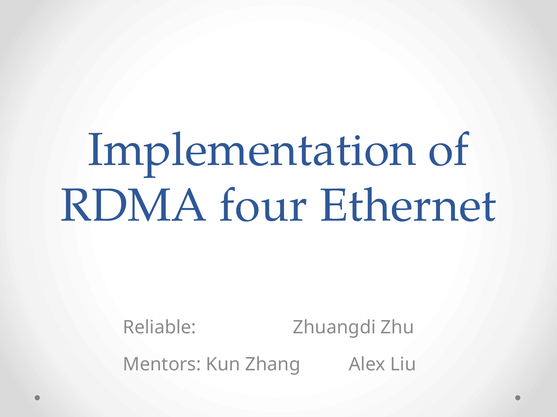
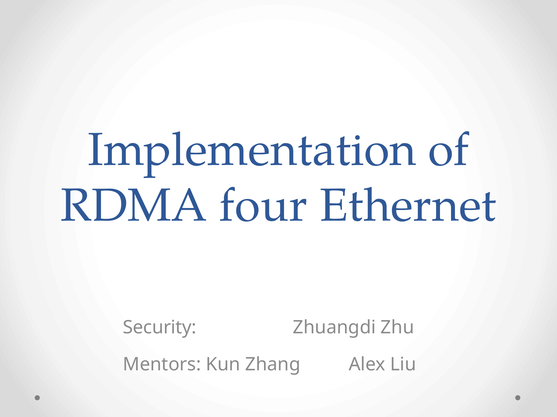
Reliable: Reliable -> Security
